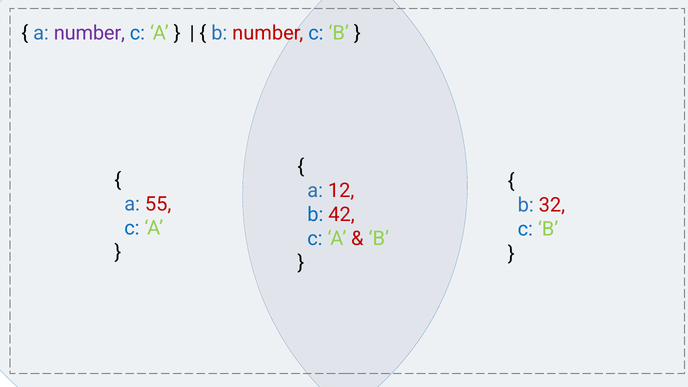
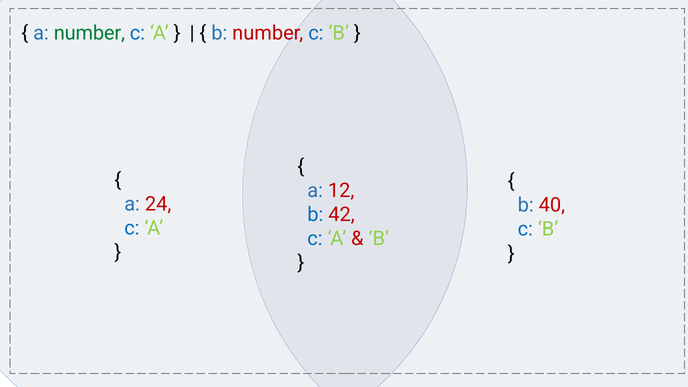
number at (89, 33) colour: purple -> green
55: 55 -> 24
32: 32 -> 40
